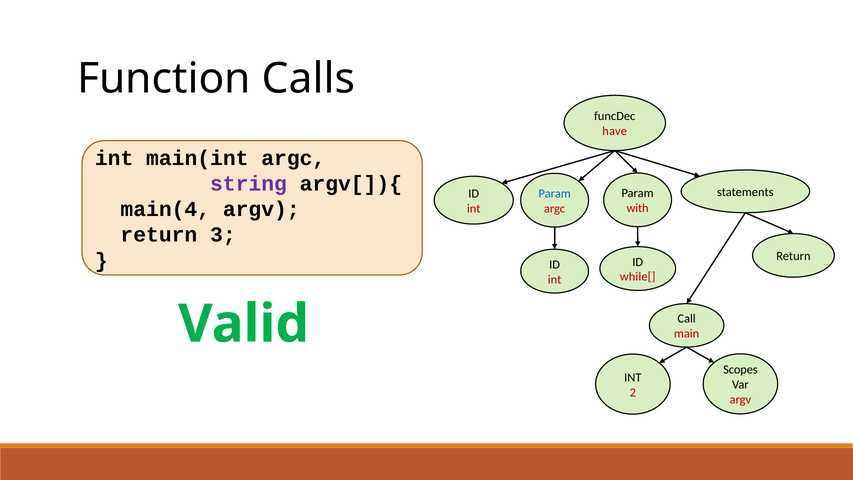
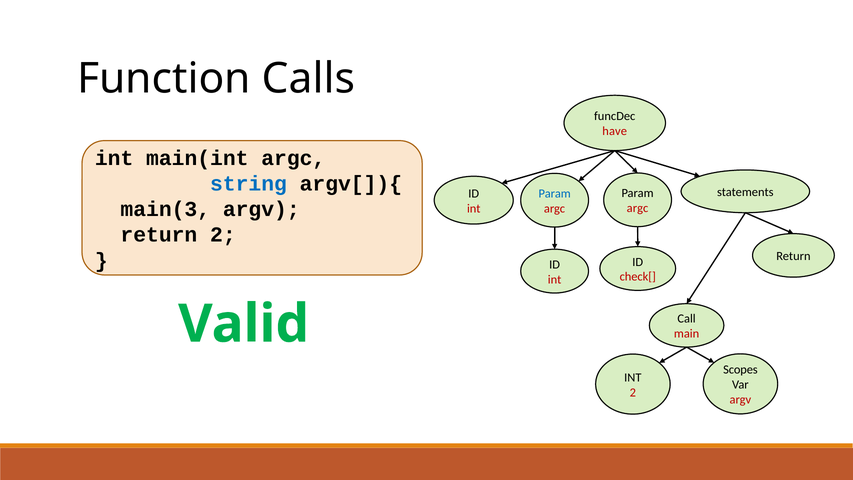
string colour: purple -> blue
main(4: main(4 -> main(3
with at (638, 208): with -> argc
return 3: 3 -> 2
while[: while[ -> check[
